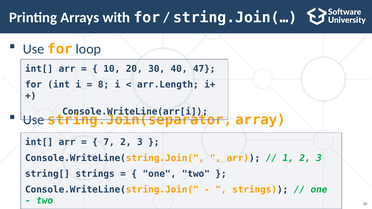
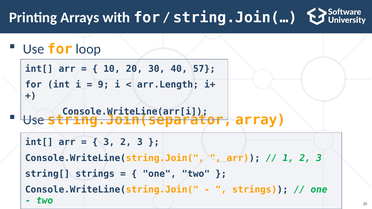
47: 47 -> 57
8: 8 -> 9
7 at (109, 142): 7 -> 3
